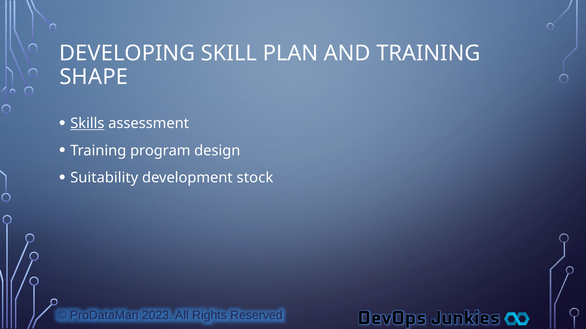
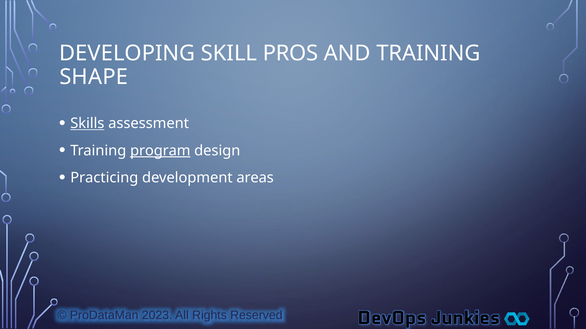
PLAN: PLAN -> PROS
program underline: none -> present
Suitability: Suitability -> Practicing
stock: stock -> areas
